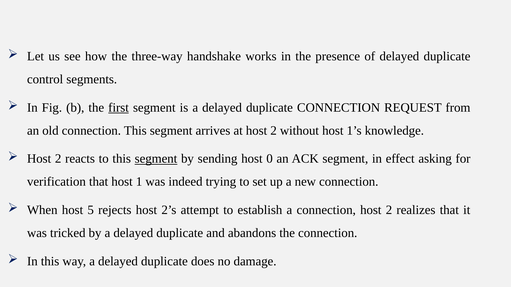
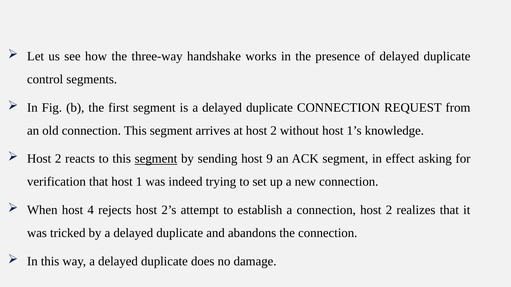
first underline: present -> none
0: 0 -> 9
5: 5 -> 4
